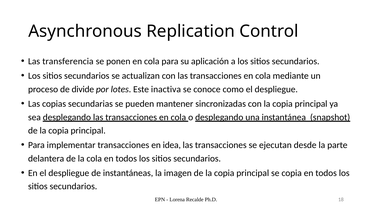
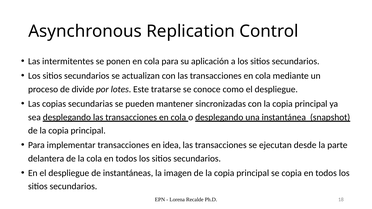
transferencia: transferencia -> intermitentes
inactiva: inactiva -> tratarse
